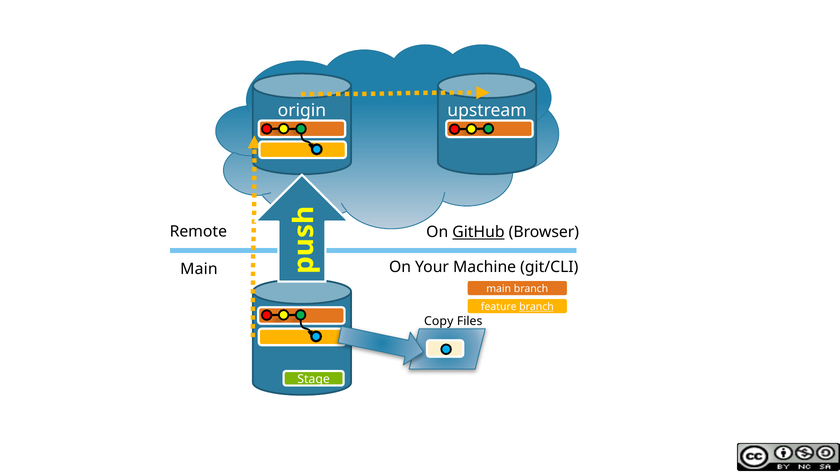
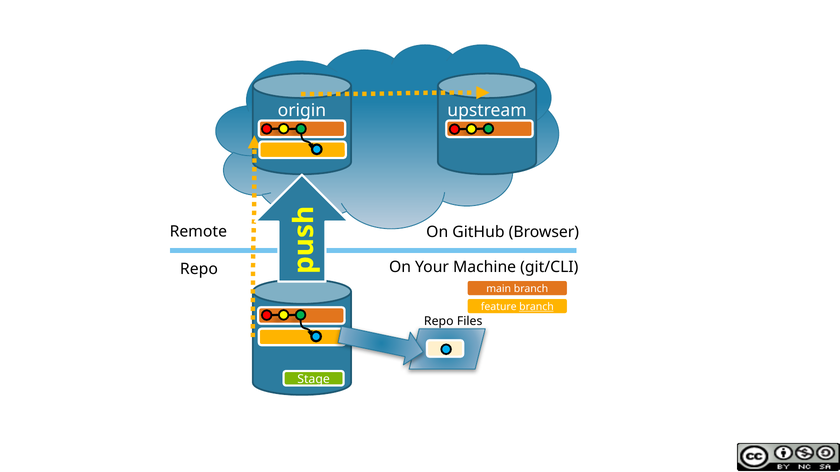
GitHub underline: present -> none
Main at (199, 269): Main -> Repo
Copy at (439, 322): Copy -> Repo
